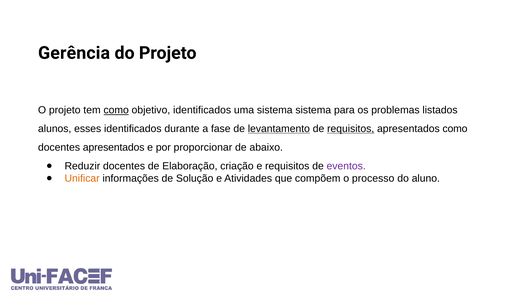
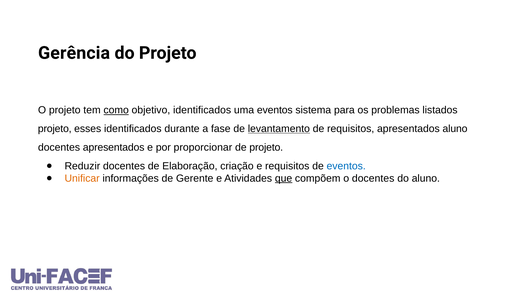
uma sistema: sistema -> eventos
alunos at (55, 129): alunos -> projeto
requisitos at (351, 129) underline: present -> none
apresentados como: como -> aluno
de abaixo: abaixo -> projeto
eventos at (346, 166) colour: purple -> blue
Solução: Solução -> Gerente
que underline: none -> present
o processo: processo -> docentes
